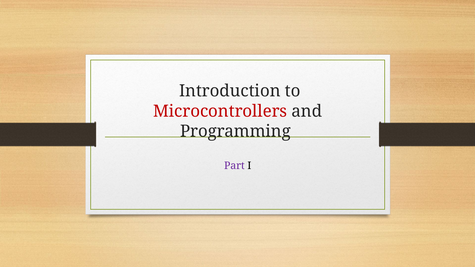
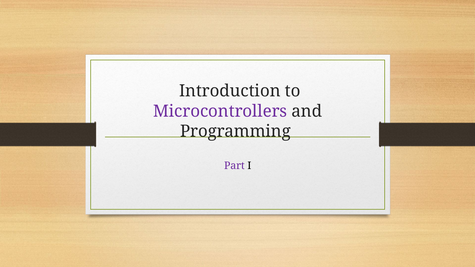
Microcontrollers colour: red -> purple
